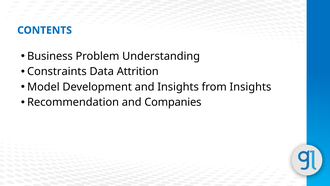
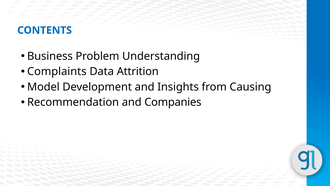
Constraints: Constraints -> Complaints
from Insights: Insights -> Causing
